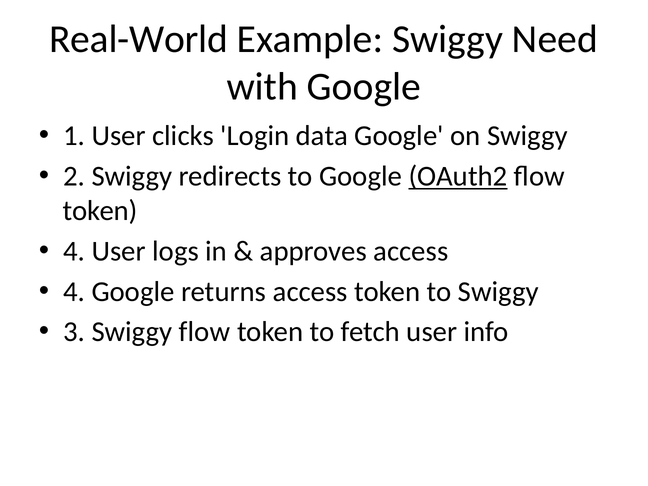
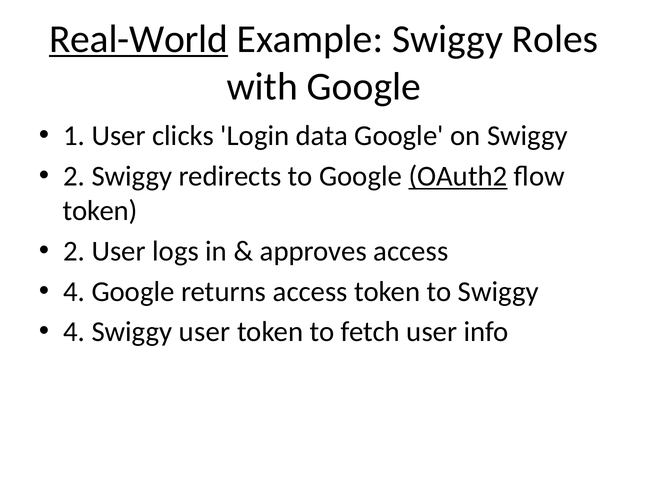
Real-World underline: none -> present
Need: Need -> Roles
4 at (74, 251): 4 -> 2
3 at (74, 332): 3 -> 4
Swiggy flow: flow -> user
